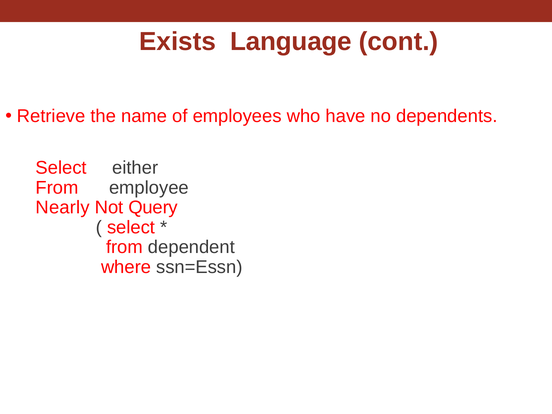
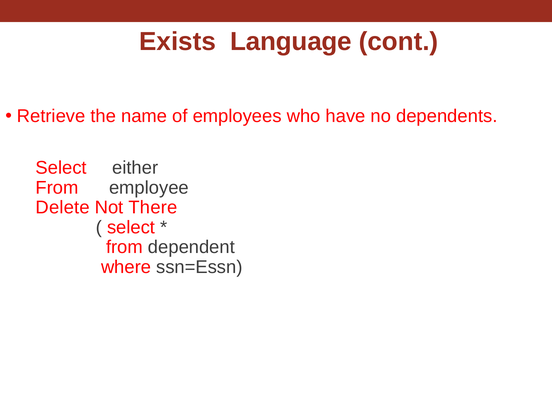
Nearly: Nearly -> Delete
Query: Query -> There
